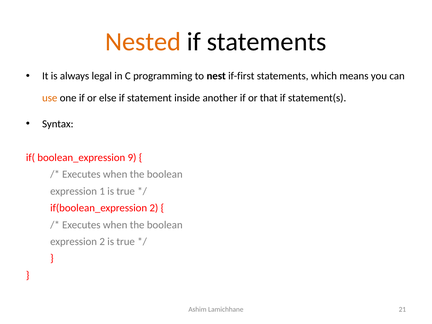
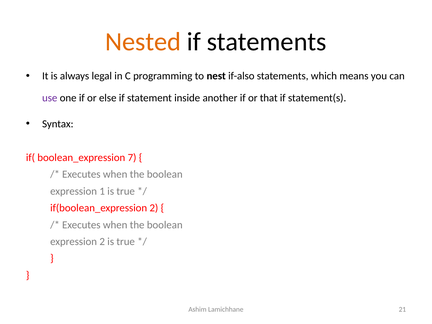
if-first: if-first -> if-also
use colour: orange -> purple
9: 9 -> 7
